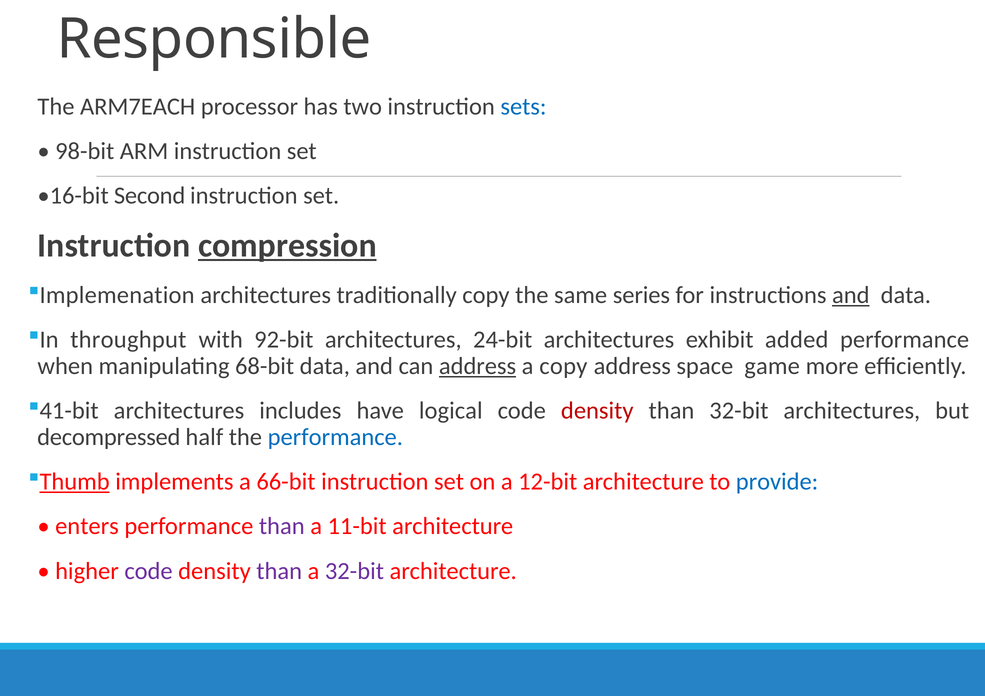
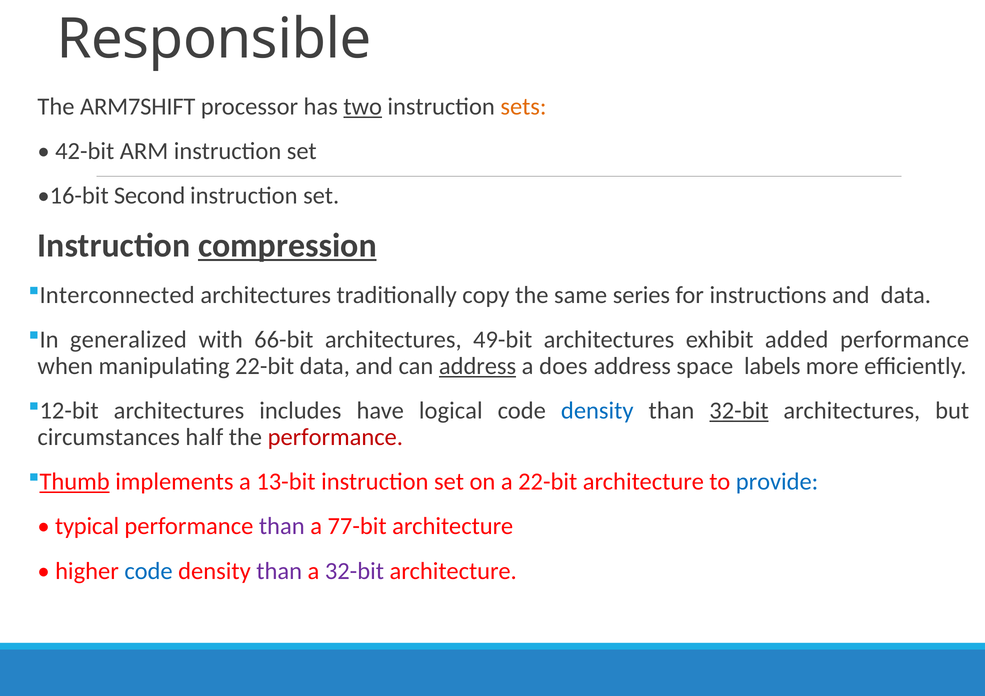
ARM7EACH: ARM7EACH -> ARM7SHIFT
two underline: none -> present
sets colour: blue -> orange
98-bit: 98-bit -> 42-bit
Implemenation: Implemenation -> Interconnected
and at (851, 295) underline: present -> none
throughput: throughput -> generalized
92-bit: 92-bit -> 66-bit
24-bit: 24-bit -> 49-bit
manipulating 68-bit: 68-bit -> 22-bit
a copy: copy -> does
game: game -> labels
41-bit: 41-bit -> 12-bit
density at (597, 411) colour: red -> blue
32-bit at (739, 411) underline: none -> present
decompressed: decompressed -> circumstances
performance at (335, 437) colour: blue -> red
66-bit: 66-bit -> 13-bit
a 12-bit: 12-bit -> 22-bit
enters: enters -> typical
11-bit: 11-bit -> 77-bit
code at (149, 571) colour: purple -> blue
